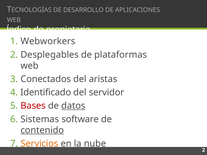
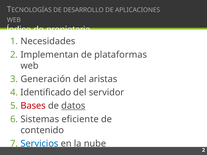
Webworkers: Webworkers -> Necesidades
Desplegables: Desplegables -> Implementan
Conectados: Conectados -> Generación
software: software -> eficiente
contenido underline: present -> none
Servicios colour: orange -> blue
